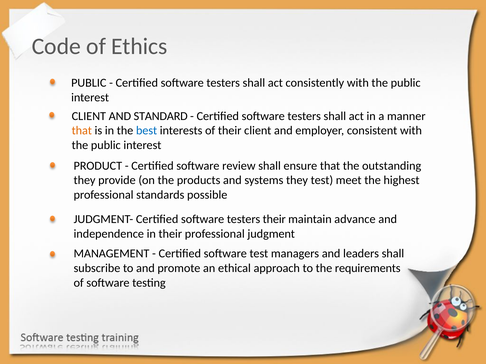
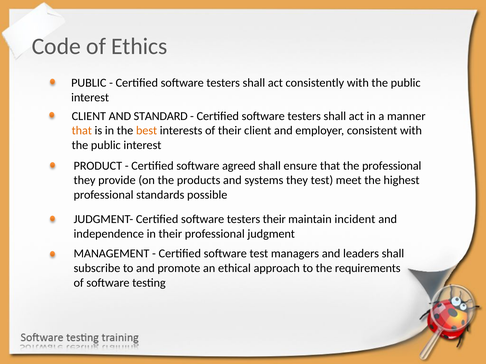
best colour: blue -> orange
review: review -> agreed
the outstanding: outstanding -> professional
advance: advance -> incident
